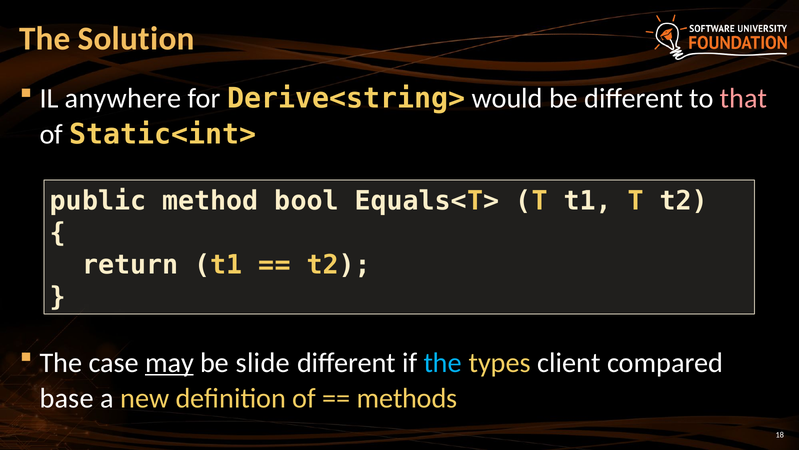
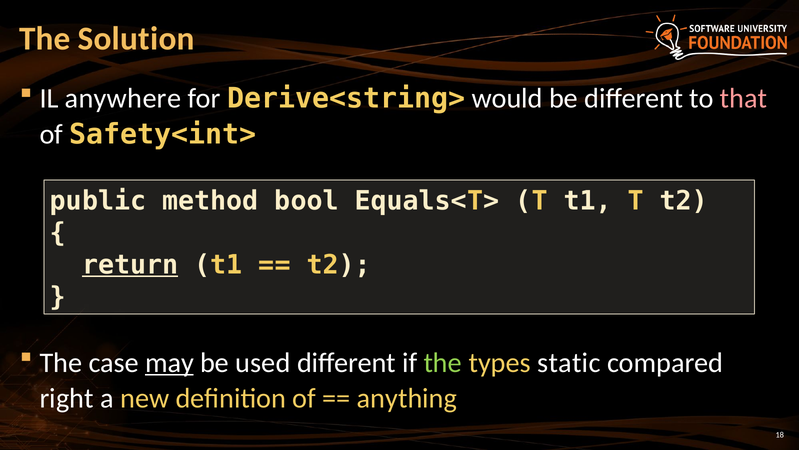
Static<int>: Static<int> -> Safety<int>
return underline: none -> present
slide: slide -> used
the at (443, 362) colour: light blue -> light green
client: client -> static
base: base -> right
methods: methods -> anything
